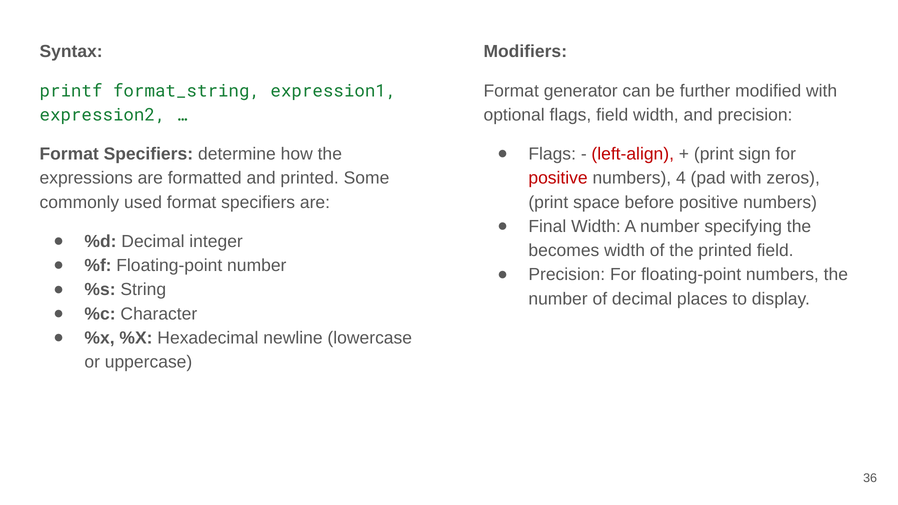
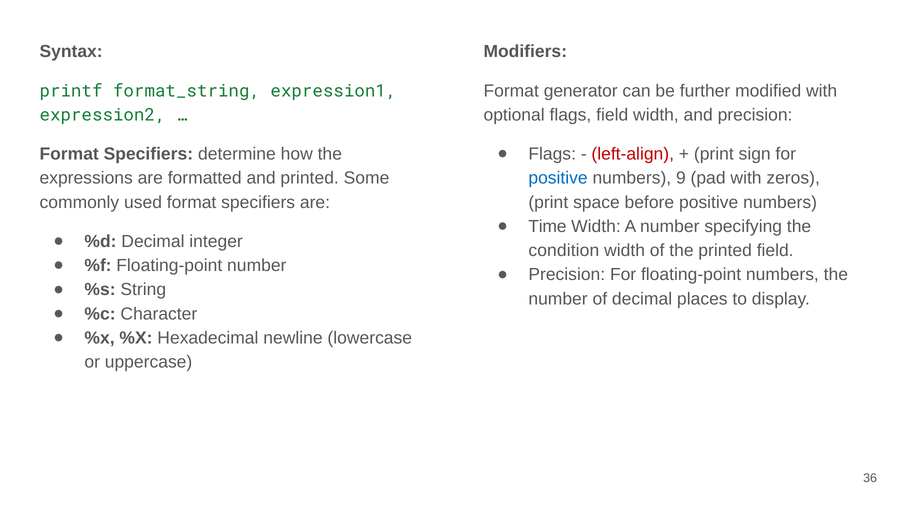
positive at (558, 178) colour: red -> blue
4: 4 -> 9
Final: Final -> Time
becomes: becomes -> condition
